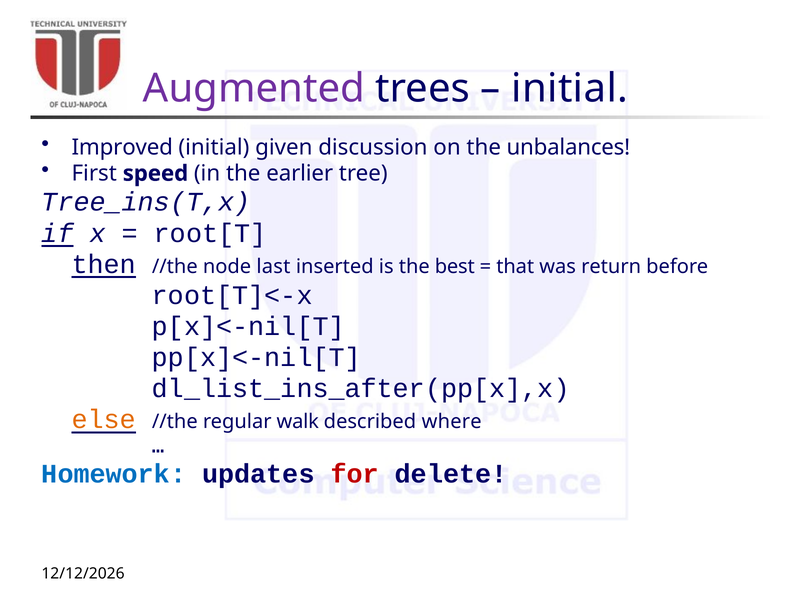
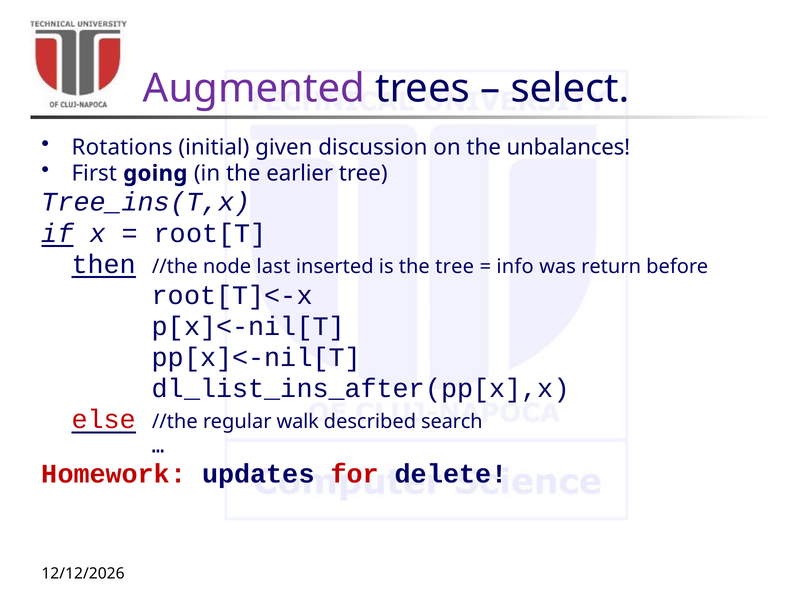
initial at (570, 88): initial -> select
Improved: Improved -> Rotations
speed: speed -> going
the best: best -> tree
that: that -> info
else colour: orange -> red
where: where -> search
Homework colour: blue -> red
